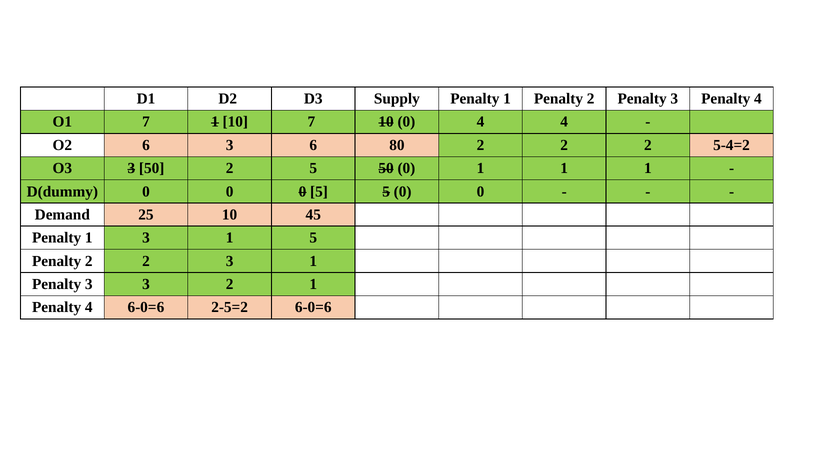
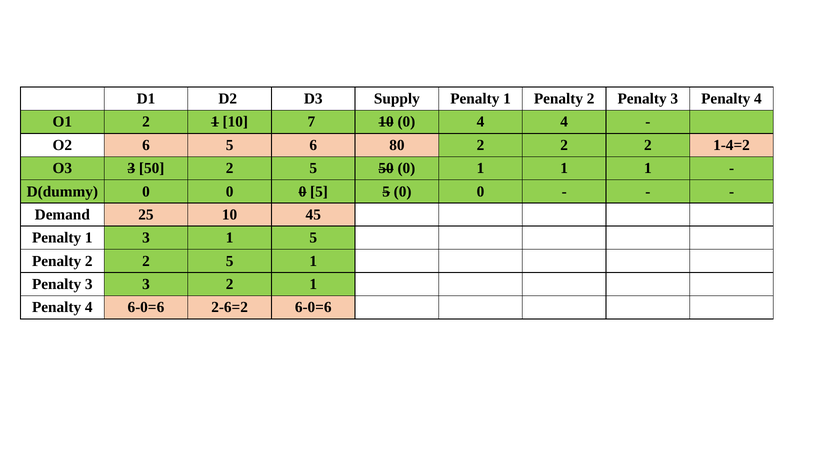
O1 7: 7 -> 2
6 3: 3 -> 5
5-4=2: 5-4=2 -> 1-4=2
2 2 3: 3 -> 5
2-5=2: 2-5=2 -> 2-6=2
